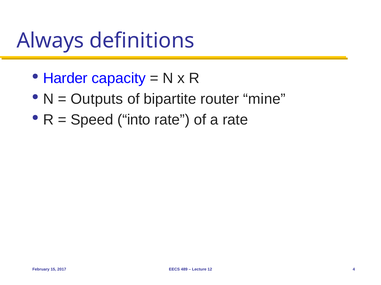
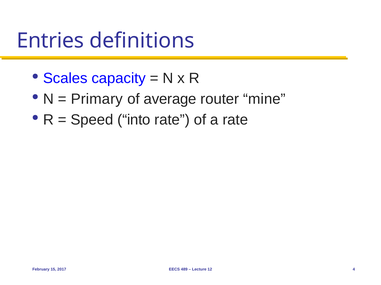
Always: Always -> Entries
Harder: Harder -> Scales
Outputs: Outputs -> Primary
bipartite: bipartite -> average
